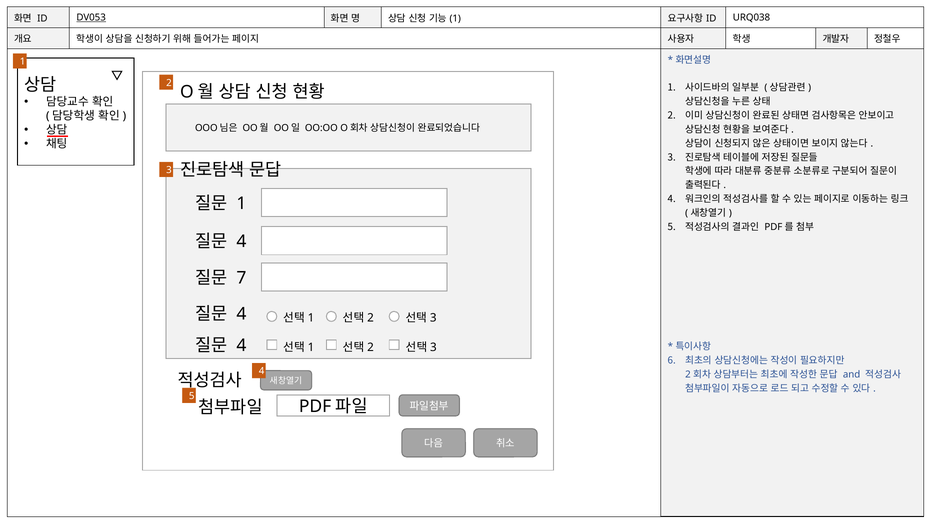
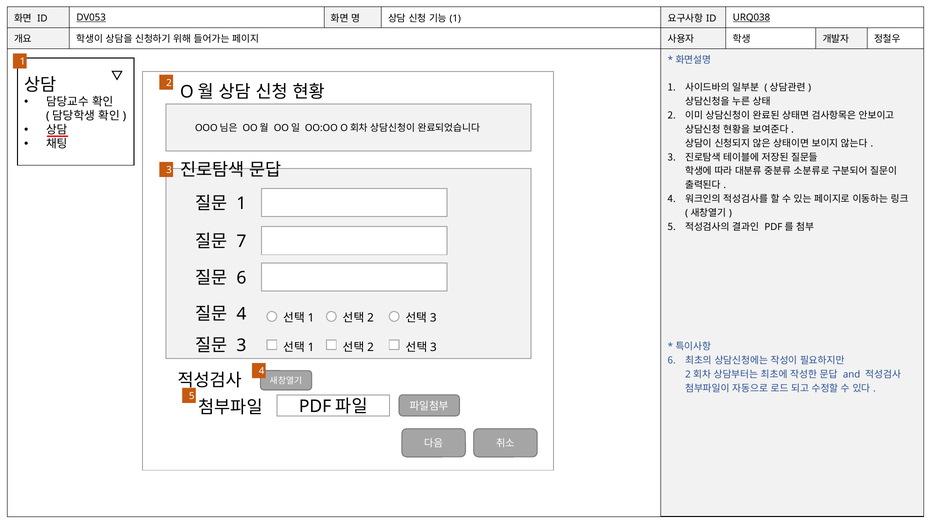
URQ038 underline: none -> present
4 at (241, 242): 4 -> 7
7 at (241, 278): 7 -> 6
4 at (241, 346): 4 -> 3
